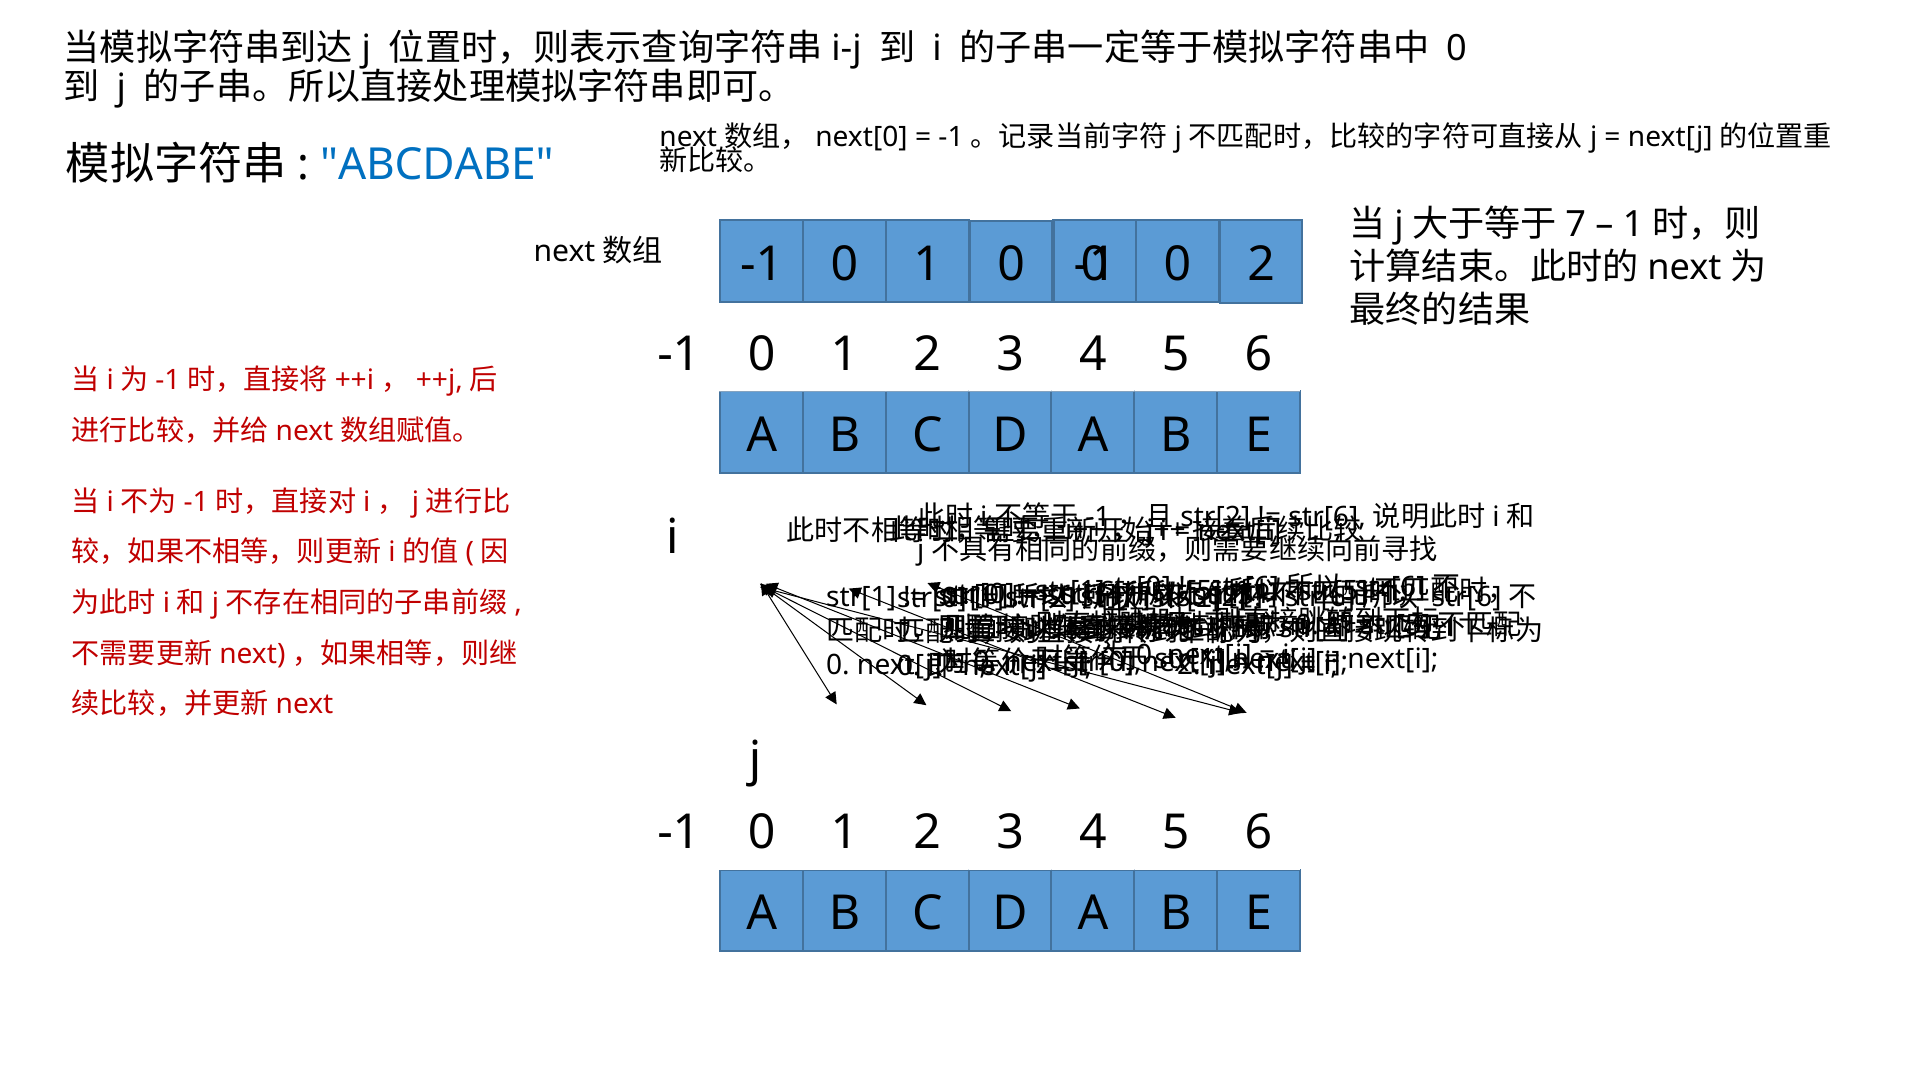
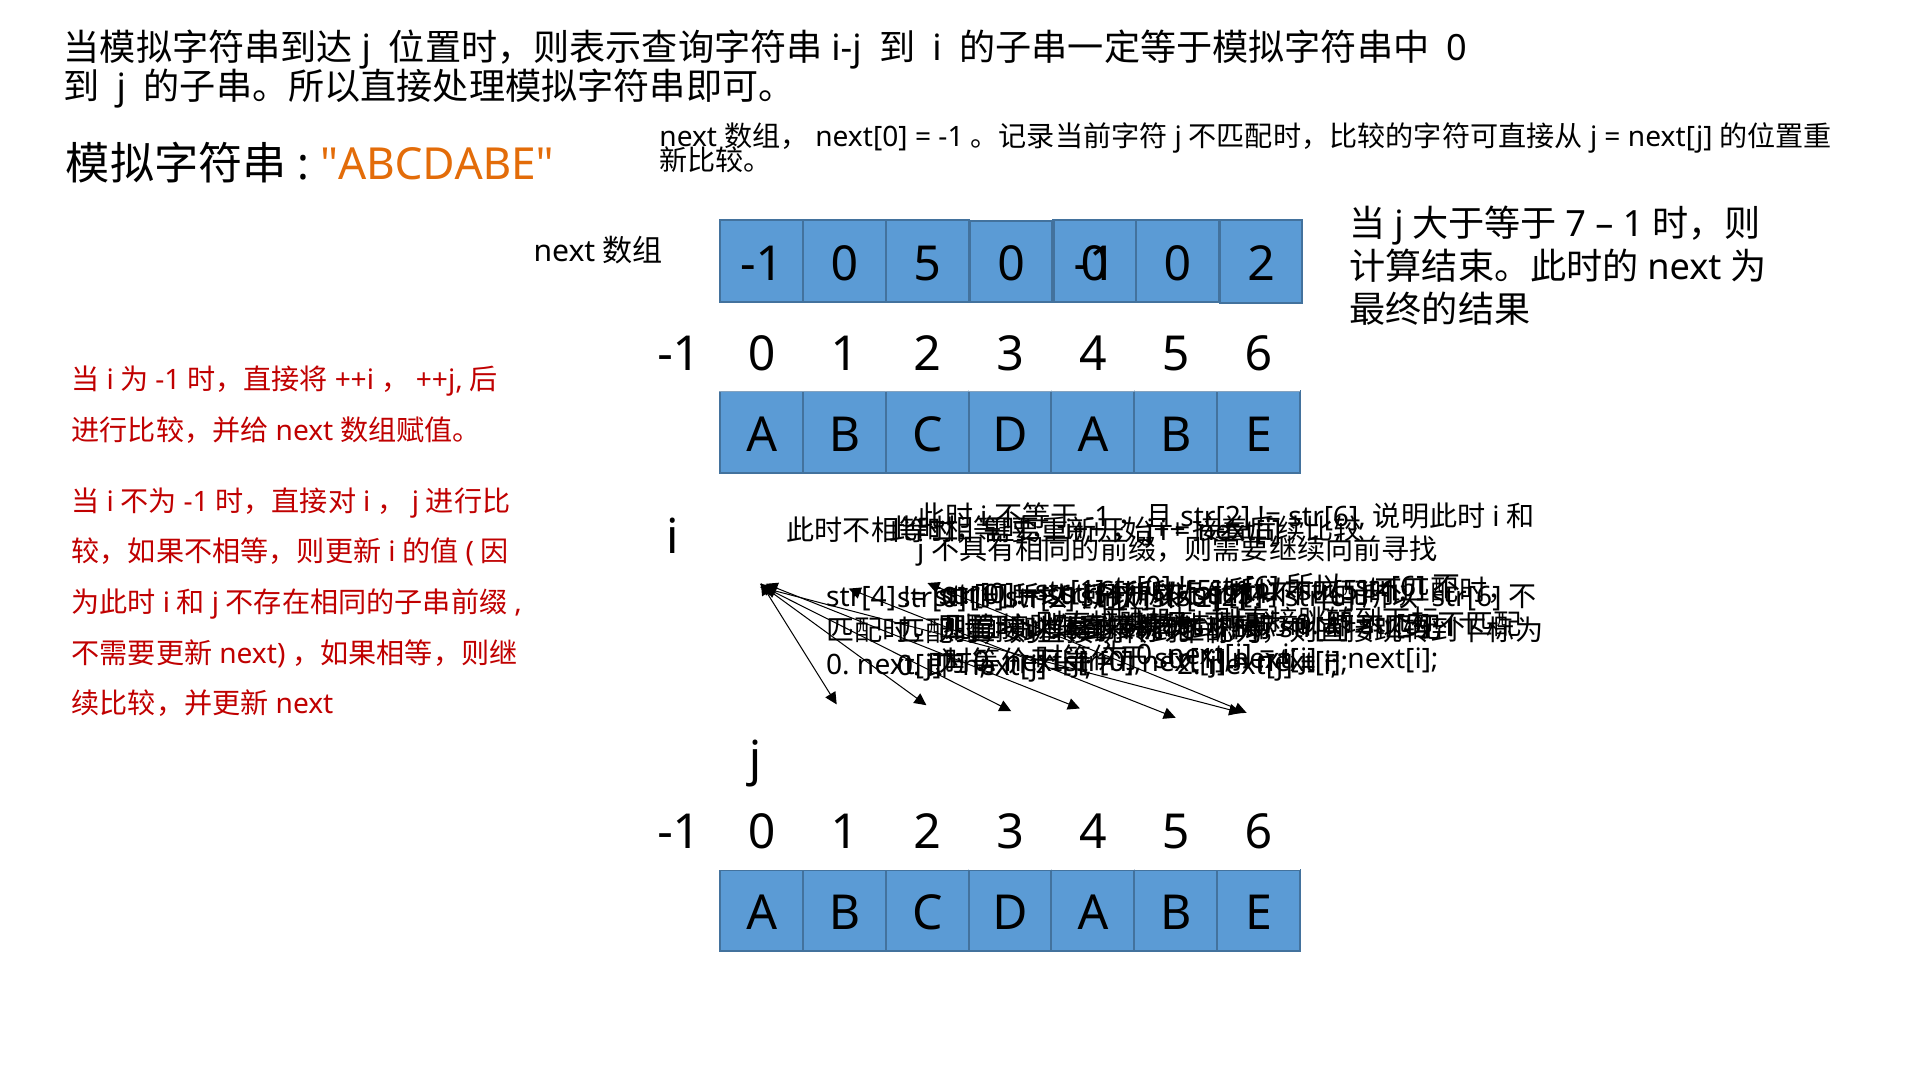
ABCDABE colour: blue -> orange
-1 0 1: 1 -> 5
str[1 at (861, 598): str[1 -> str[4
